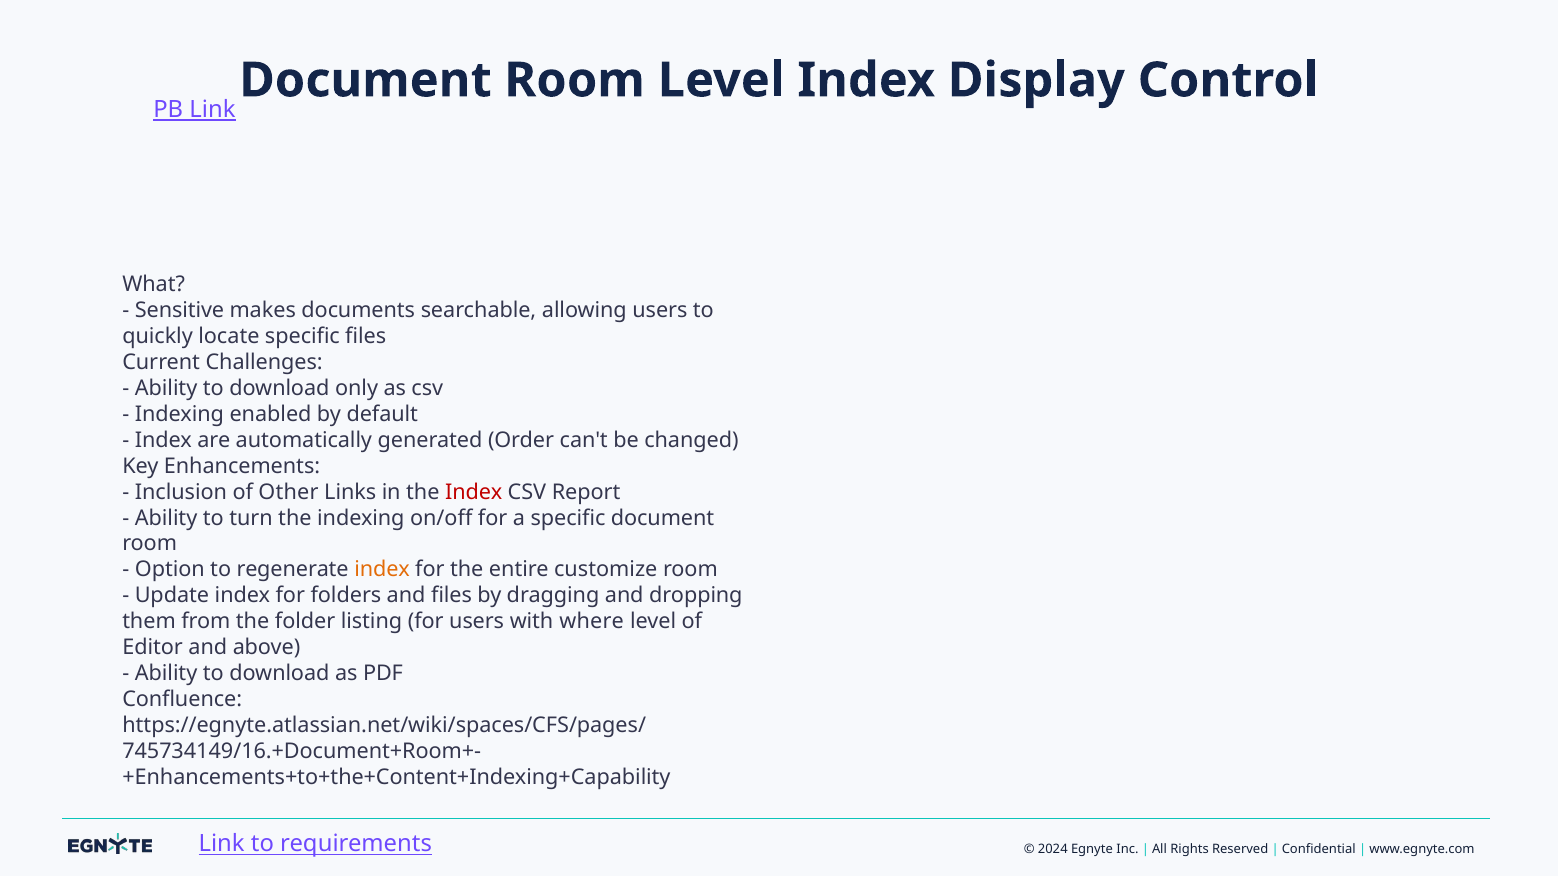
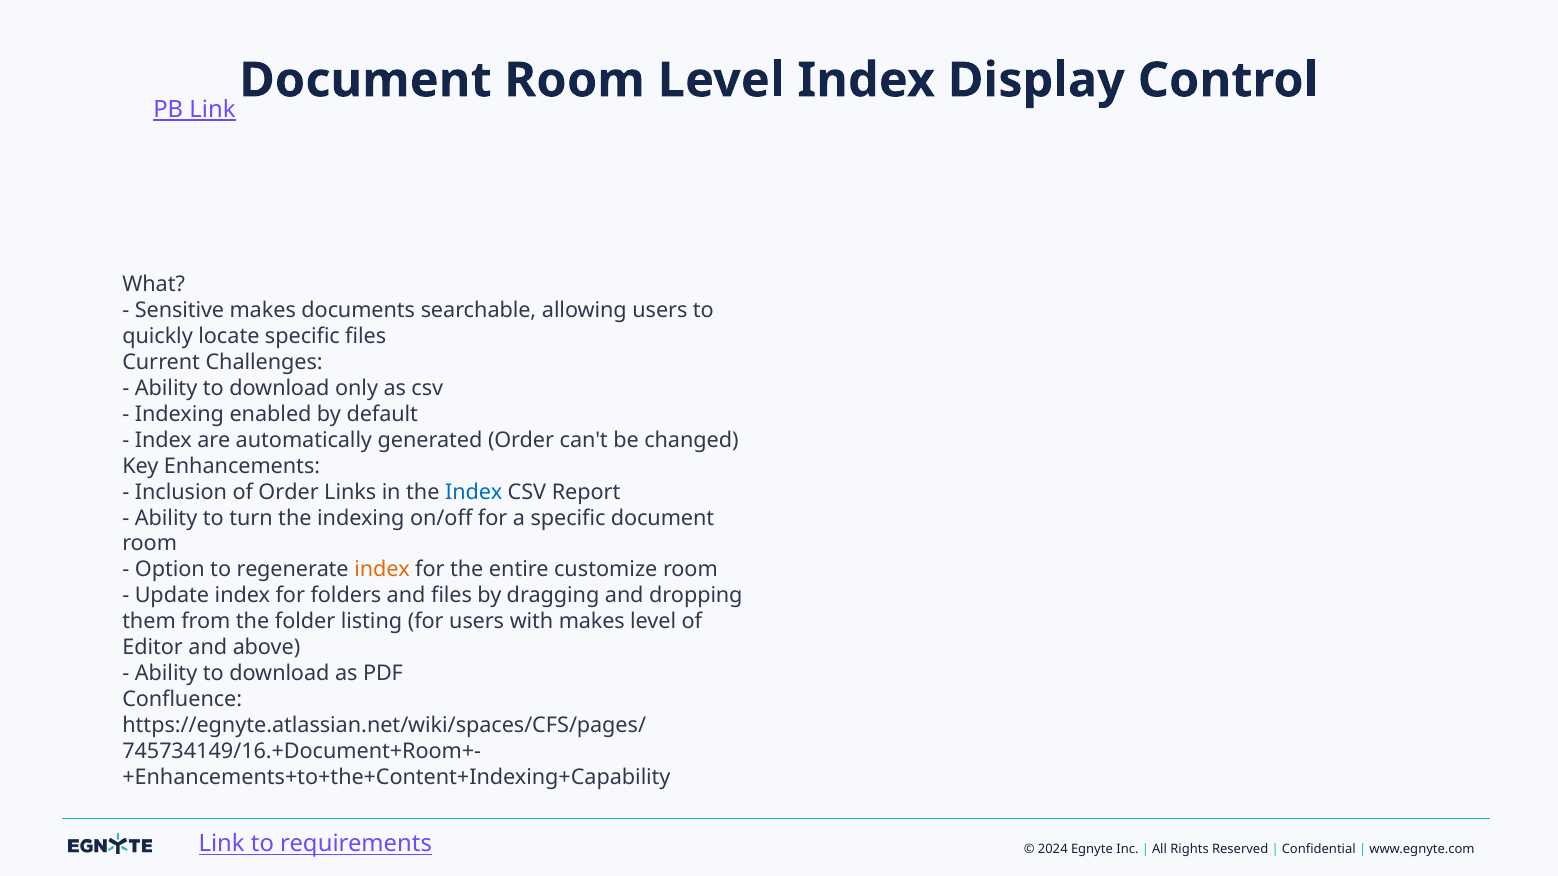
of Other: Other -> Order
Index at (474, 492) colour: red -> blue
with where: where -> makes
